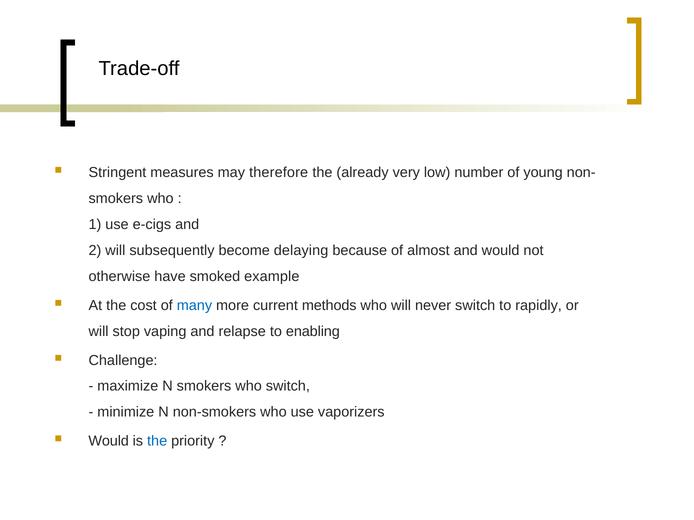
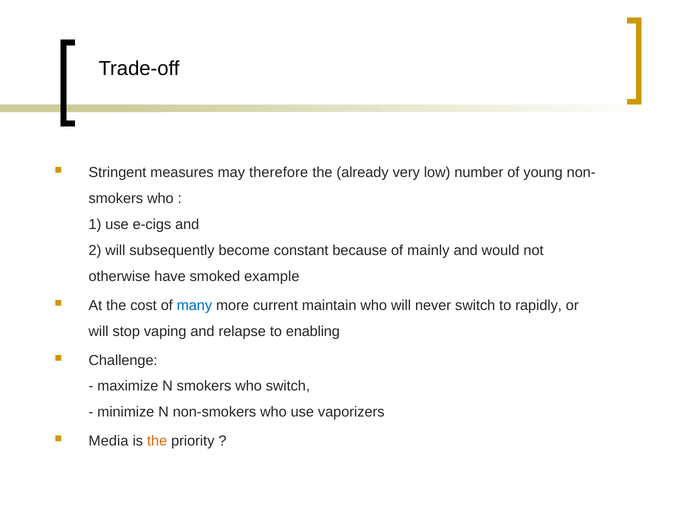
delaying: delaying -> constant
almost: almost -> mainly
methods: methods -> maintain
Would at (109, 442): Would -> Media
the at (157, 442) colour: blue -> orange
